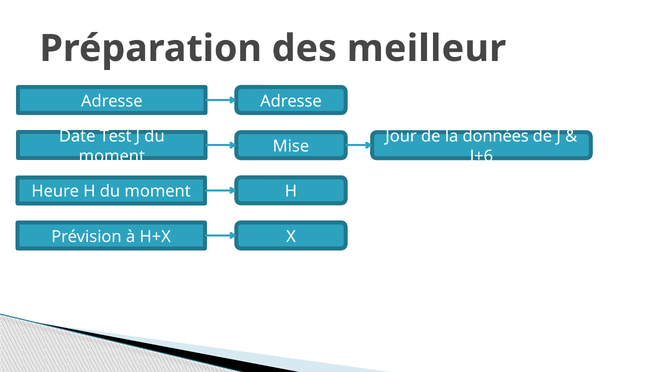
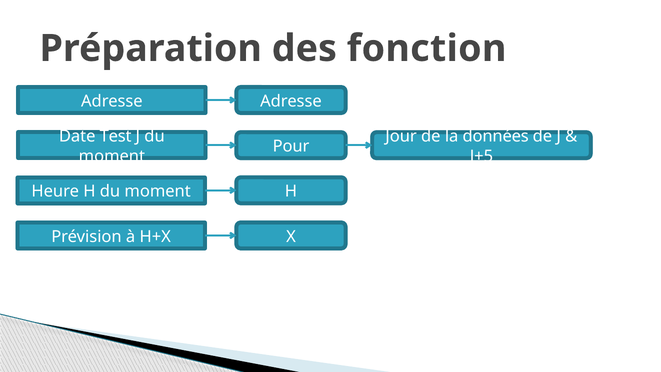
meilleur: meilleur -> fonction
Mise: Mise -> Pour
J+6: J+6 -> J+5
